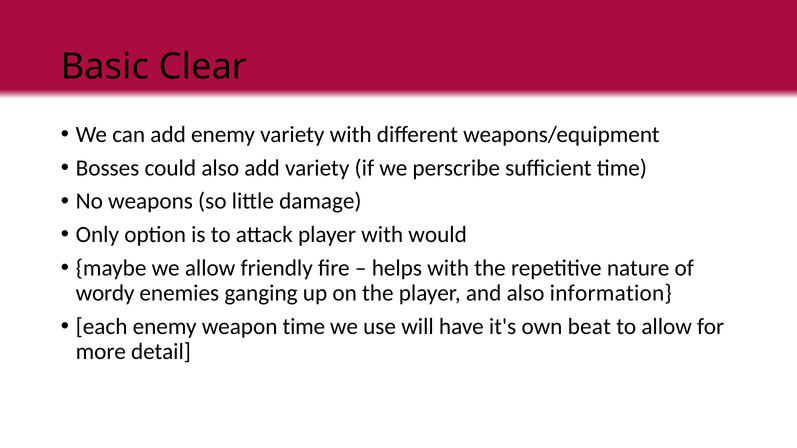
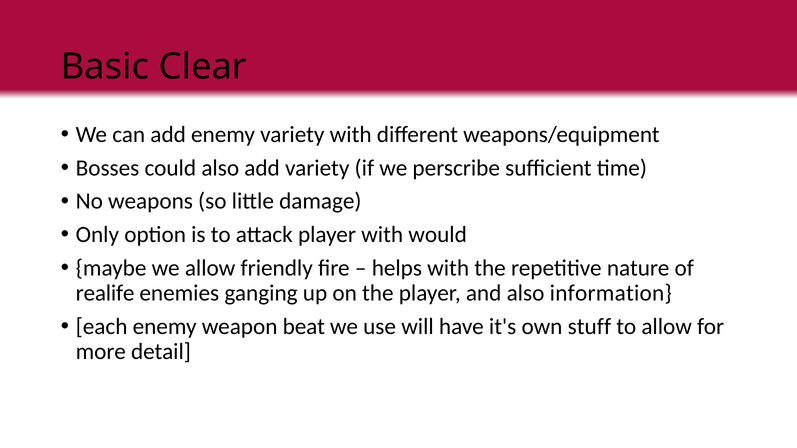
wordy: wordy -> realife
weapon time: time -> beat
beat: beat -> stuff
